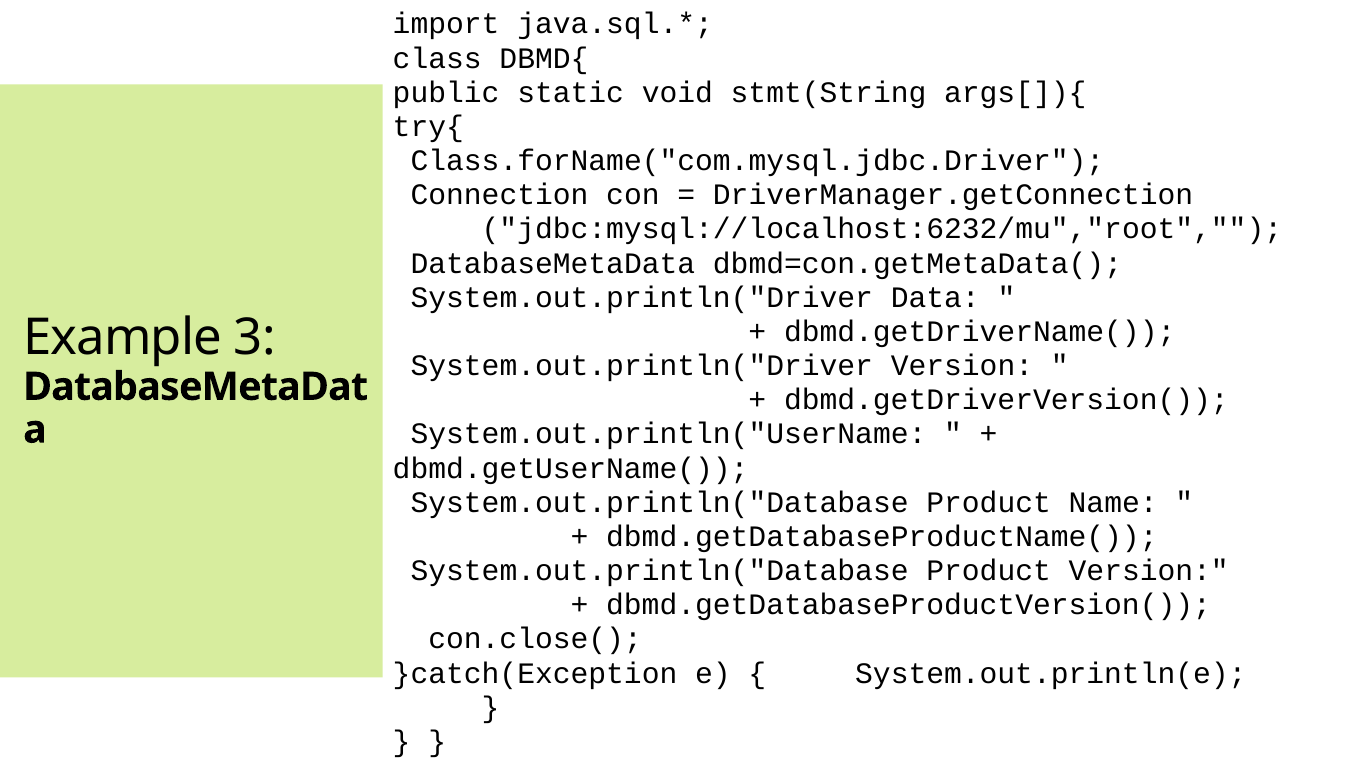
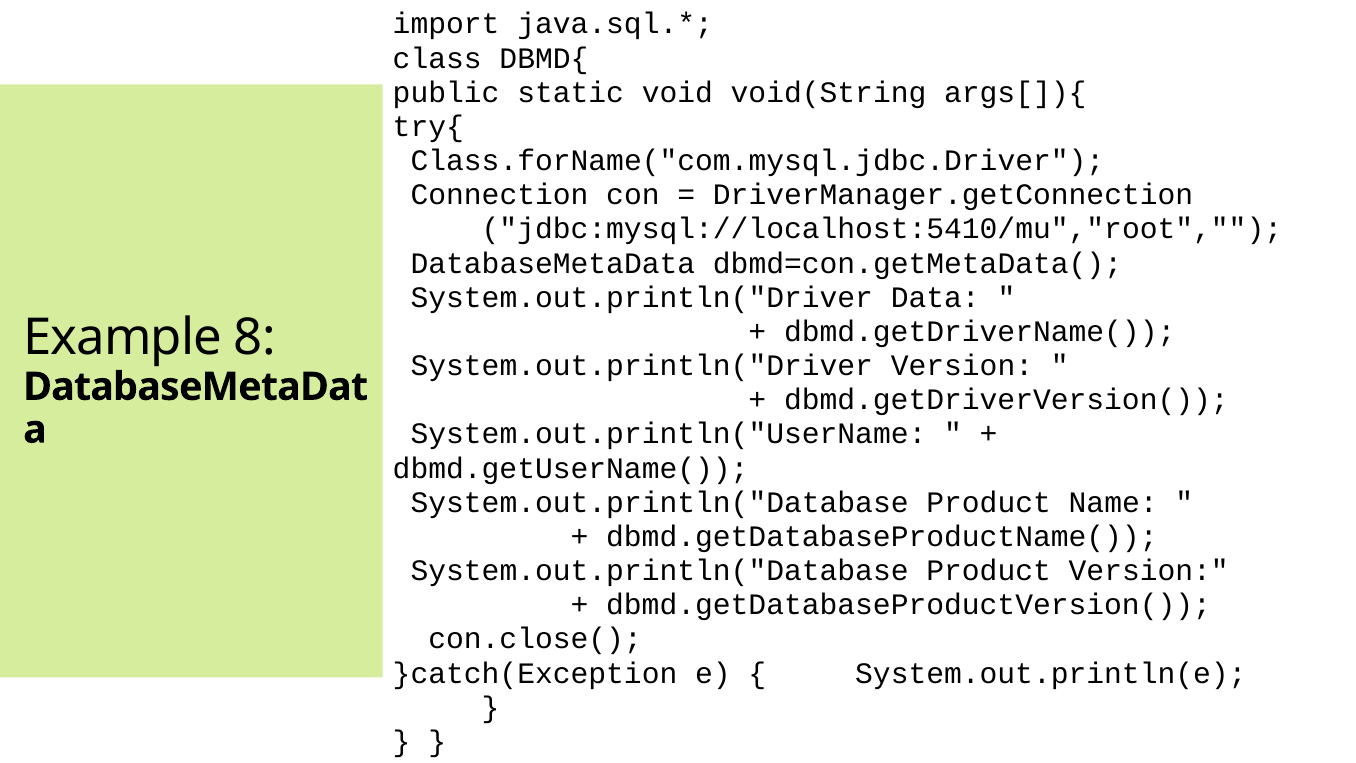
stmt(String: stmt(String -> void(String
jdbc:mysql://localhost:6232/mu","root: jdbc:mysql://localhost:6232/mu","root -> jdbc:mysql://localhost:5410/mu","root
3: 3 -> 8
